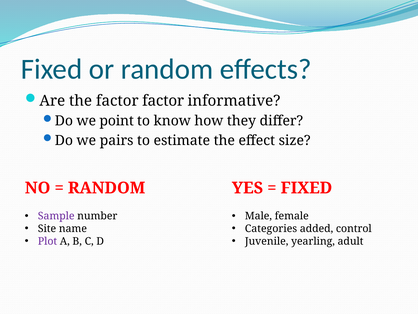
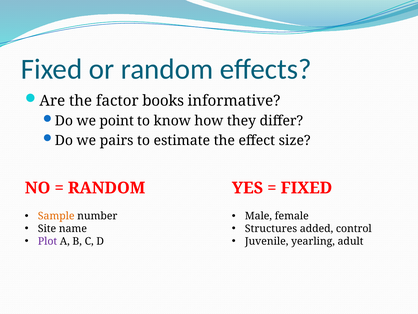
factor factor: factor -> books
Sample colour: purple -> orange
Categories: Categories -> Structures
